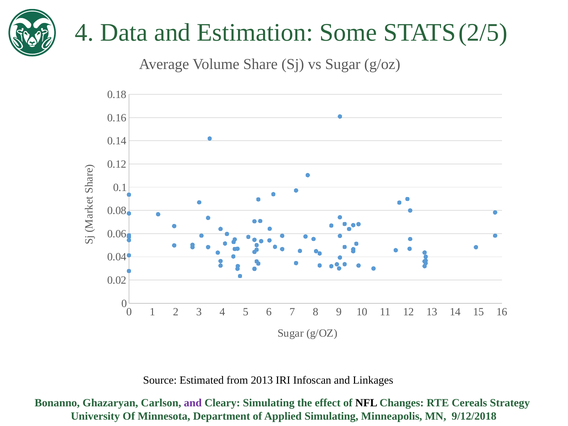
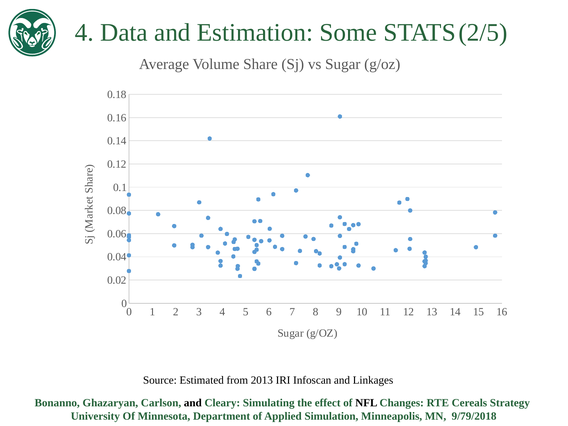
and at (193, 403) colour: purple -> black
Applied Simulating: Simulating -> Simulation
9/12/2018: 9/12/2018 -> 9/79/2018
